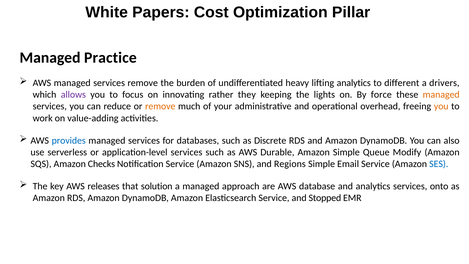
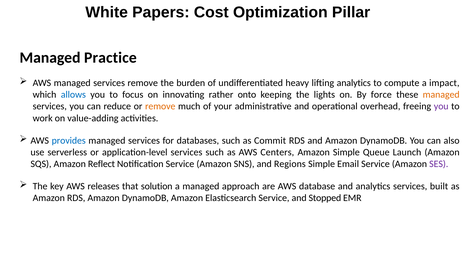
different: different -> compute
drivers: drivers -> impact
allows colour: purple -> blue
they: they -> onto
you at (441, 106) colour: orange -> purple
Discrete: Discrete -> Commit
Durable: Durable -> Centers
Modify: Modify -> Launch
Checks: Checks -> Reflect
SES colour: blue -> purple
onto: onto -> built
